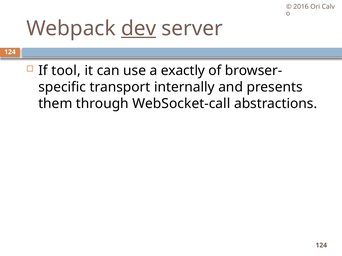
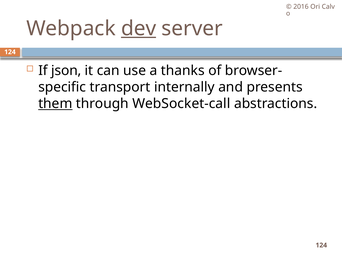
tool: tool -> json
exactly: exactly -> thanks
them underline: none -> present
